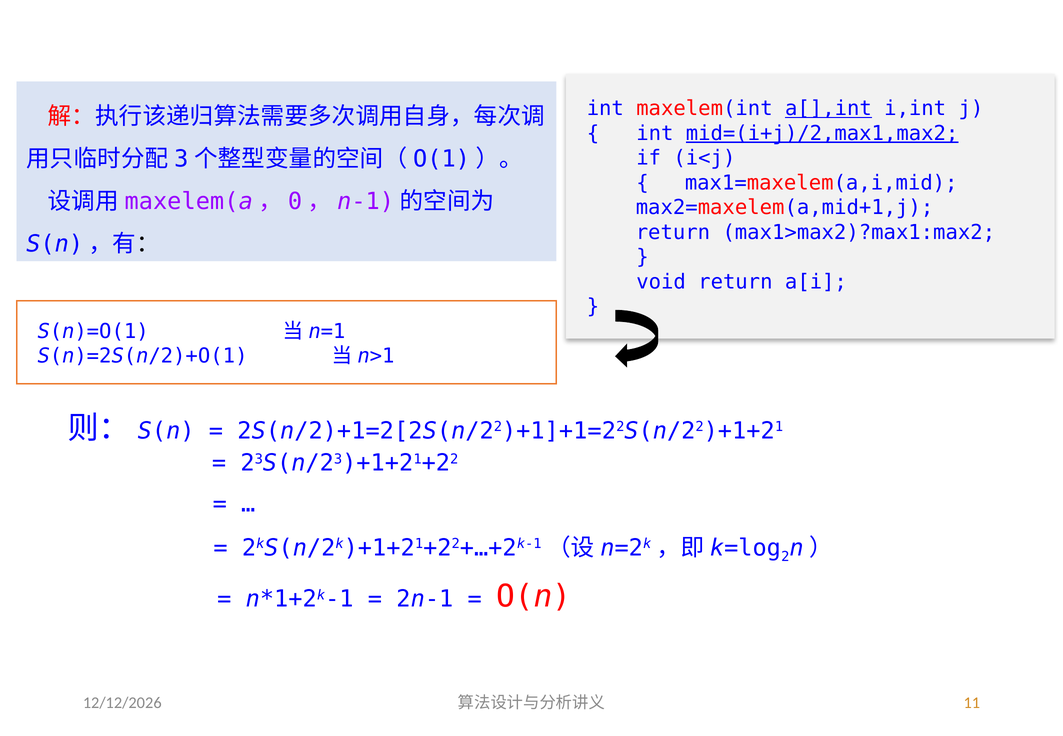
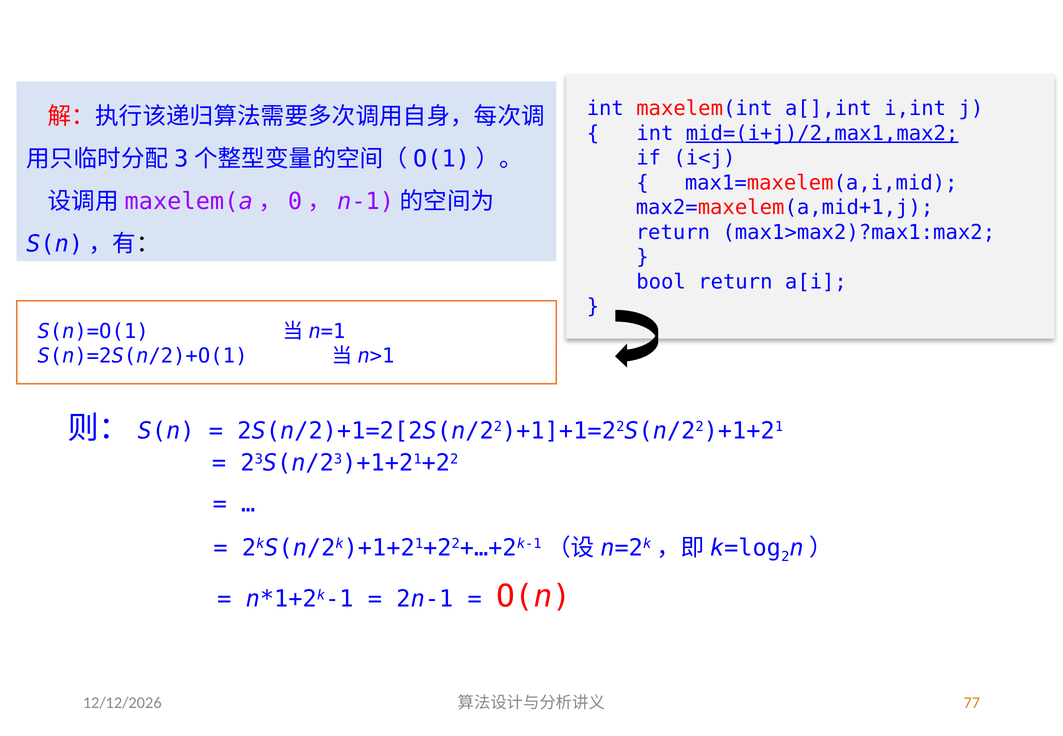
a[],int underline: present -> none
void: void -> bool
11: 11 -> 77
